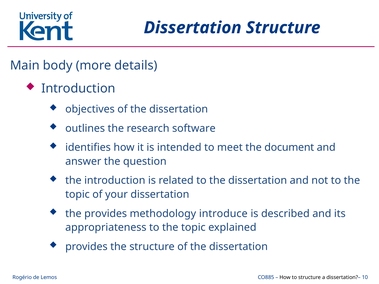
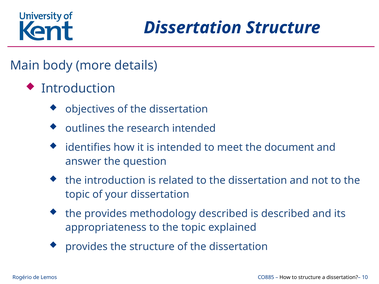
research software: software -> intended
methodology introduce: introduce -> described
